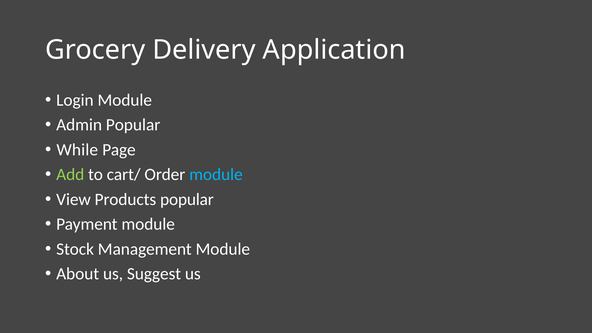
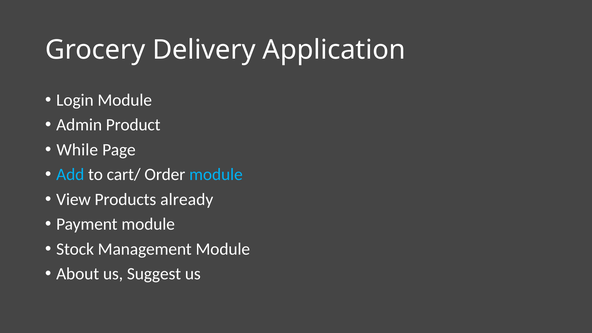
Admin Popular: Popular -> Product
Add colour: light green -> light blue
Products popular: popular -> already
